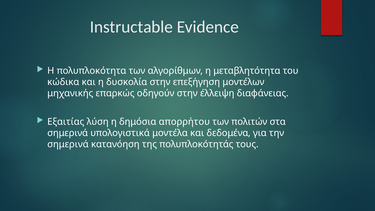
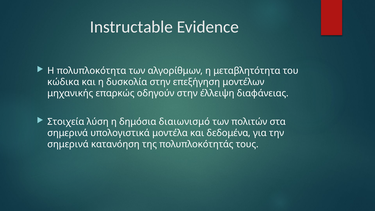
Εξαιτίας: Εξαιτίας -> Στοιχεία
απορρήτου: απορρήτου -> διαιωνισμό
